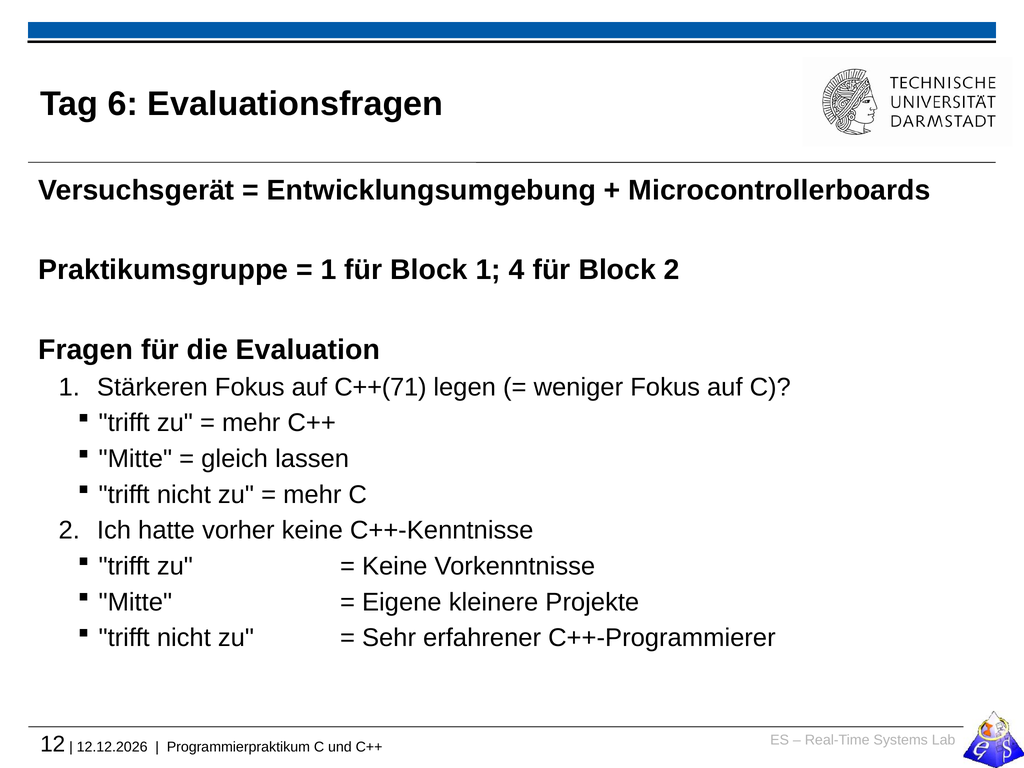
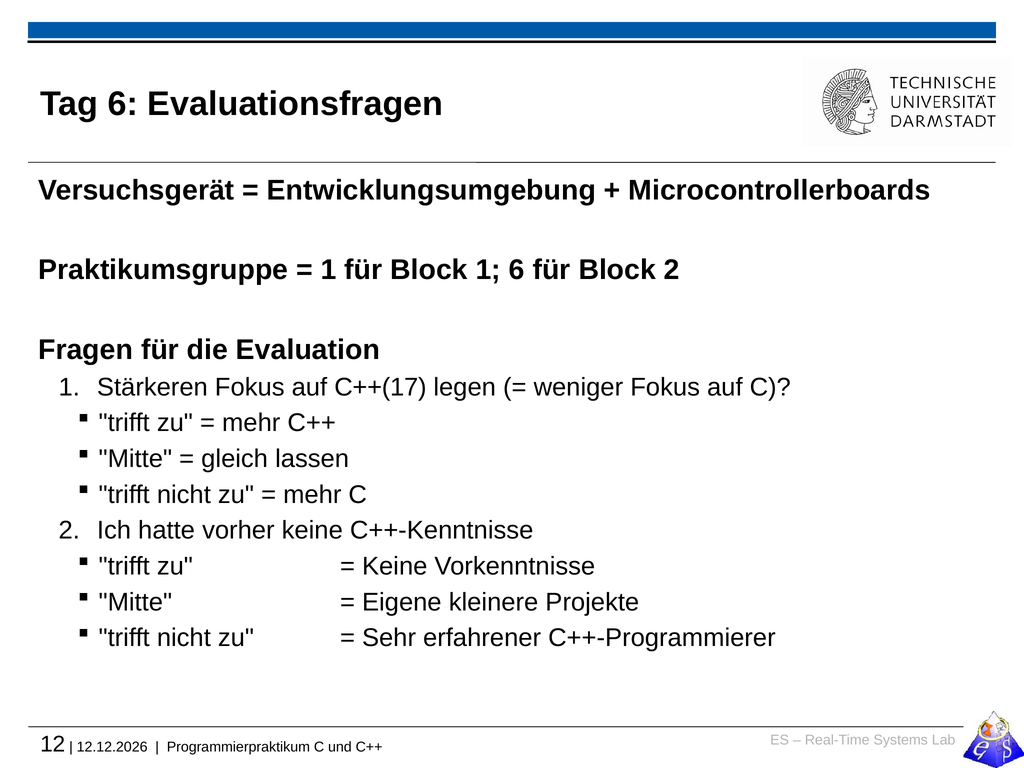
1 4: 4 -> 6
C++(71: C++(71 -> C++(17
